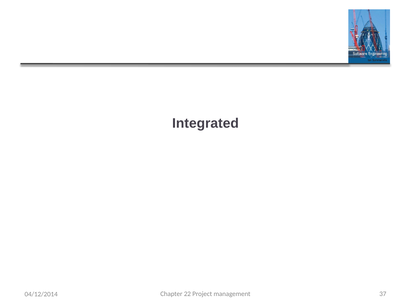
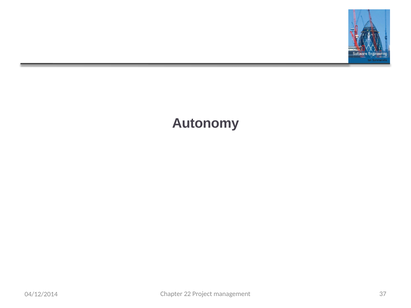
Integrated: Integrated -> Autonomy
